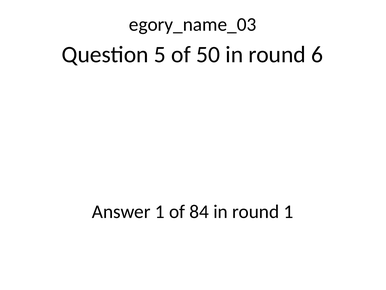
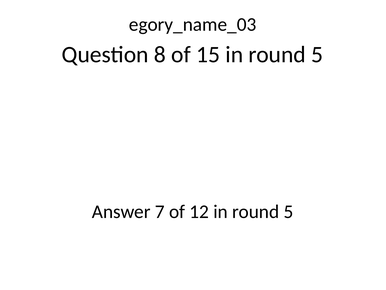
5: 5 -> 8
50: 50 -> 15
6 at (317, 55): 6 -> 5
Answer 1: 1 -> 7
84: 84 -> 12
1 at (288, 211): 1 -> 5
